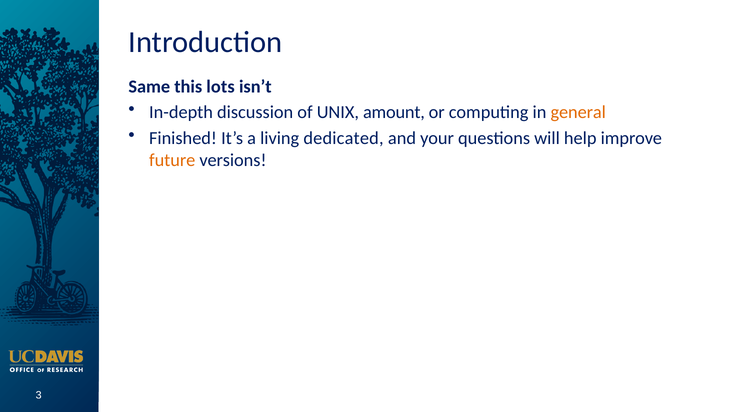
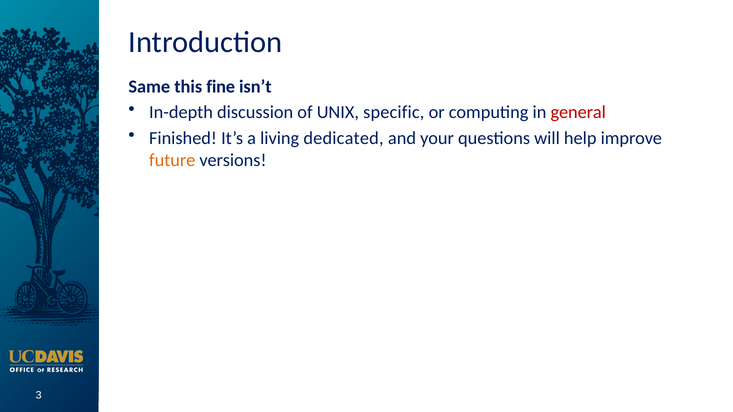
lots: lots -> fine
amount: amount -> specific
general colour: orange -> red
